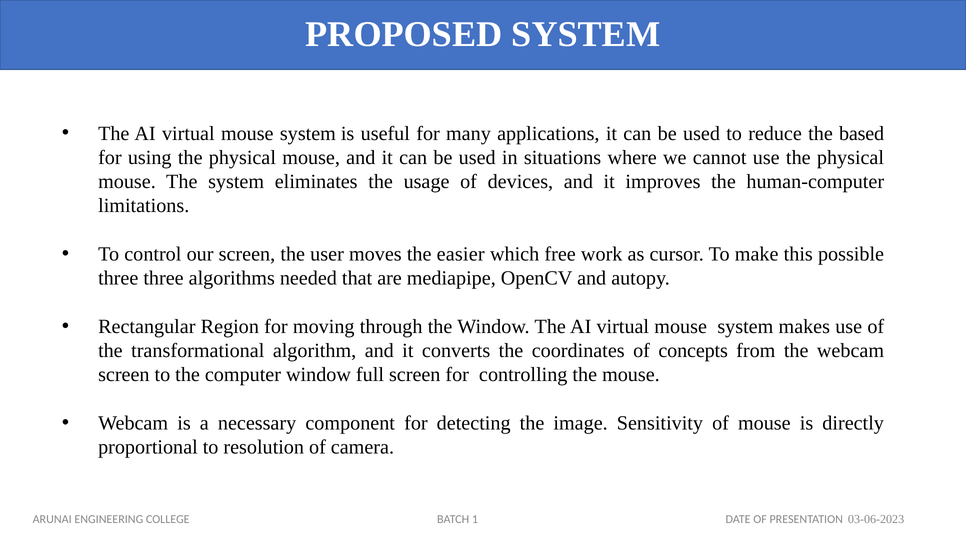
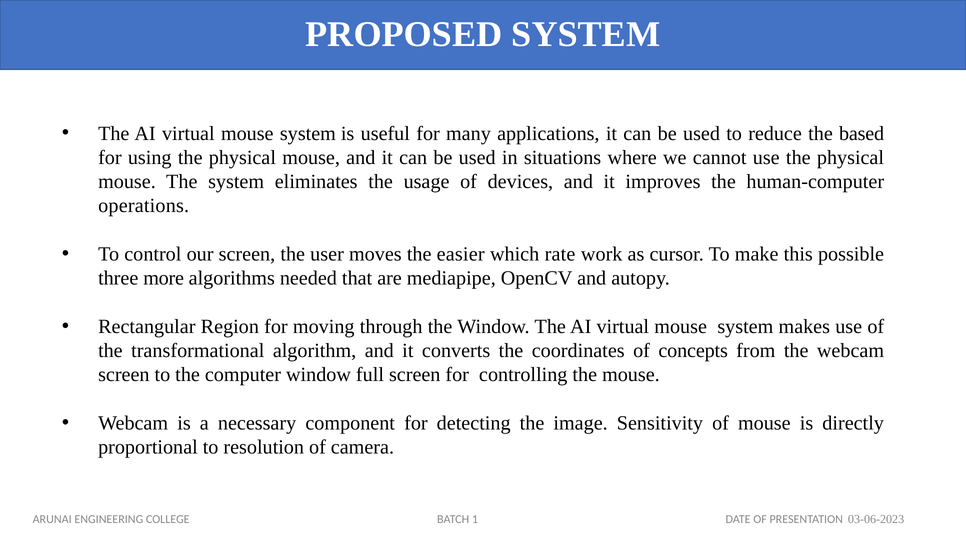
limitations: limitations -> operations
free: free -> rate
three three: three -> more
